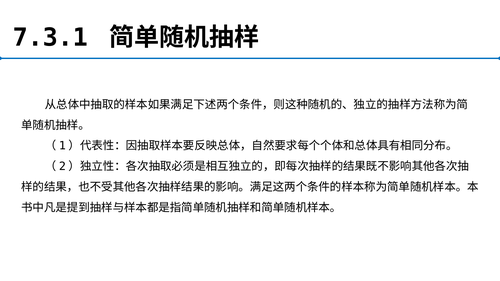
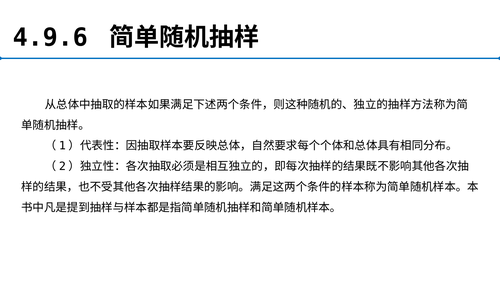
7.3.1: 7.3.1 -> 4.9.6
